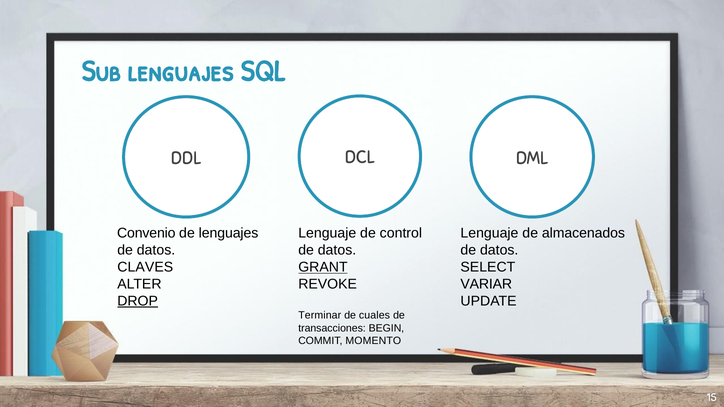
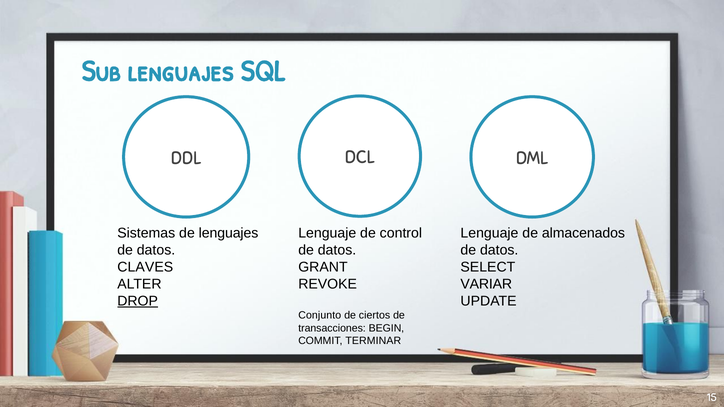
Convenio: Convenio -> Sistemas
GRANT underline: present -> none
Terminar: Terminar -> Conjunto
cuales: cuales -> ciertos
MOMENTO: MOMENTO -> TERMINAR
